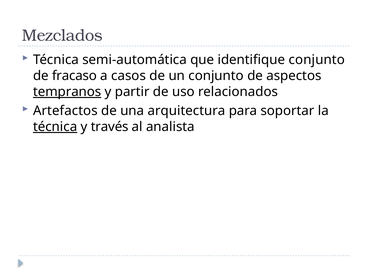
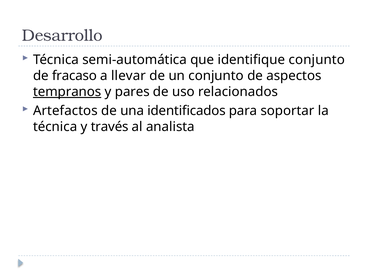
Mezclados: Mezclados -> Desarrollo
casos: casos -> llevar
partir: partir -> pares
arquitectura: arquitectura -> identificados
técnica at (55, 127) underline: present -> none
